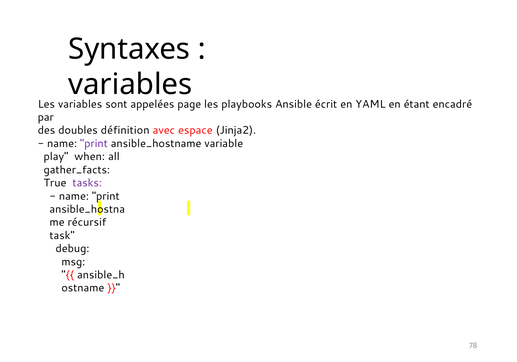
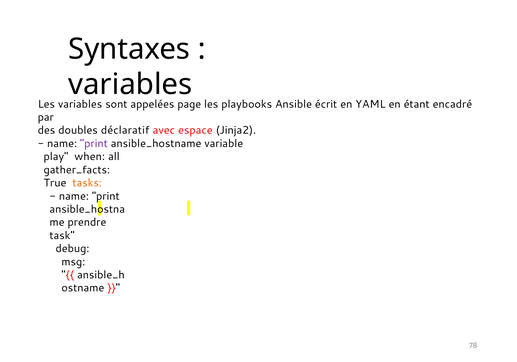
définition: définition -> déclaratif
tasks colour: purple -> orange
récursif: récursif -> prendre
